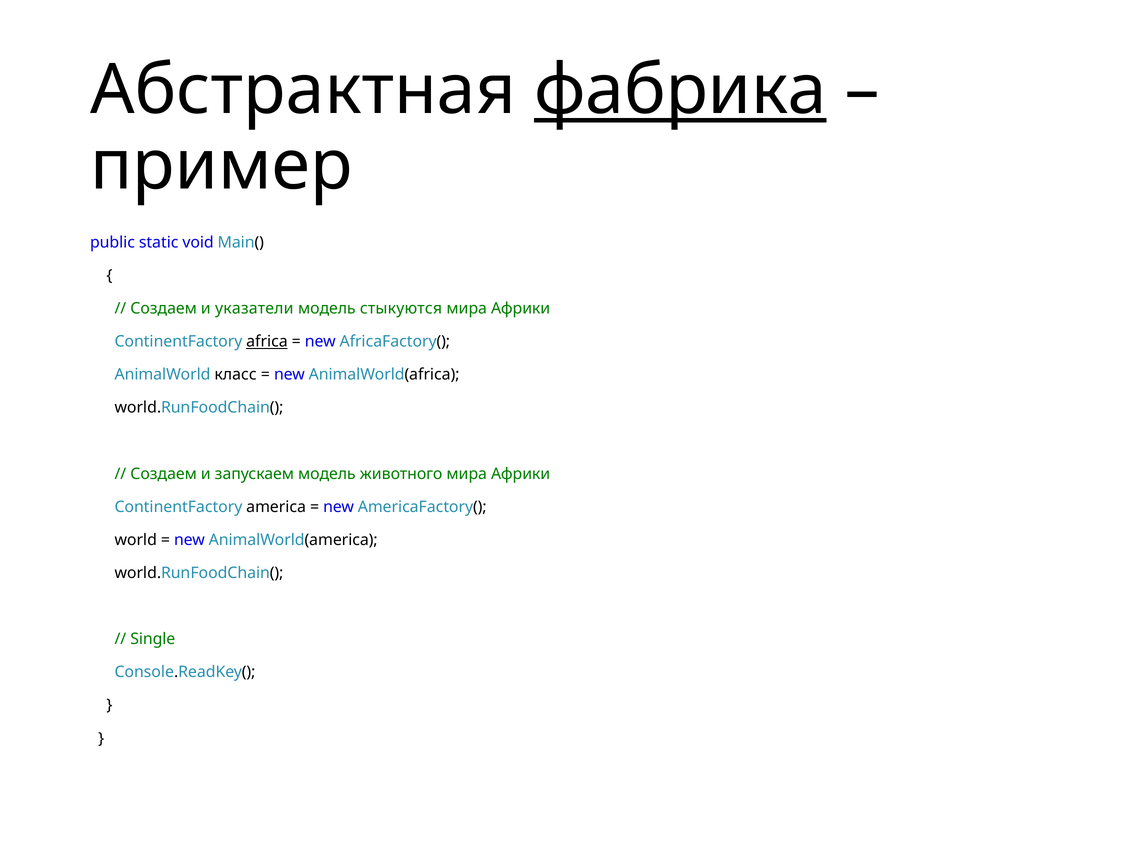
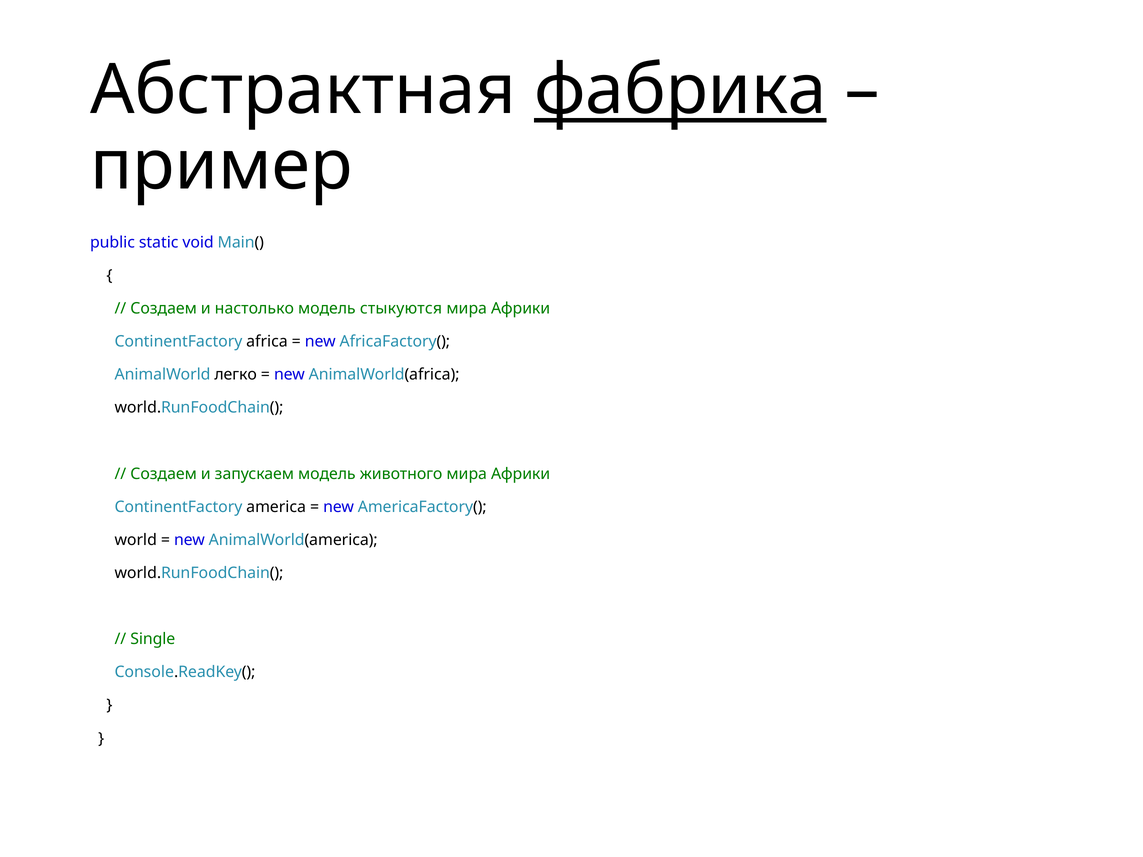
указатели: указатели -> настолько
africa underline: present -> none
класс: класс -> легко
